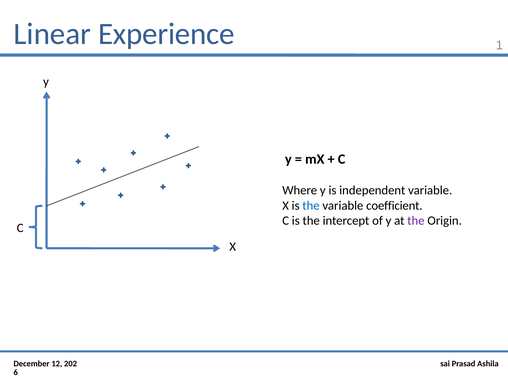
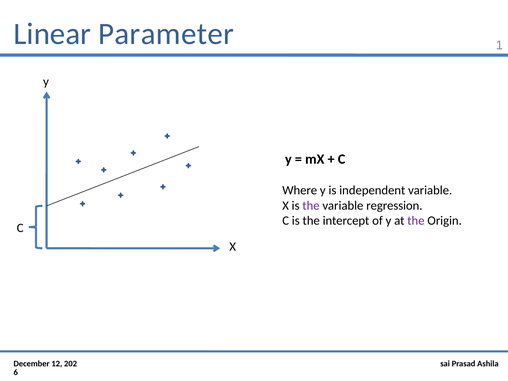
Experience: Experience -> Parameter
the at (311, 205) colour: blue -> purple
coefficient: coefficient -> regression
